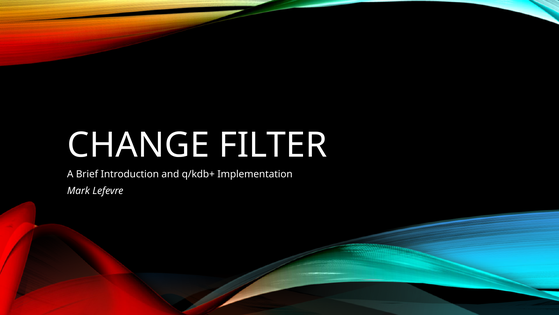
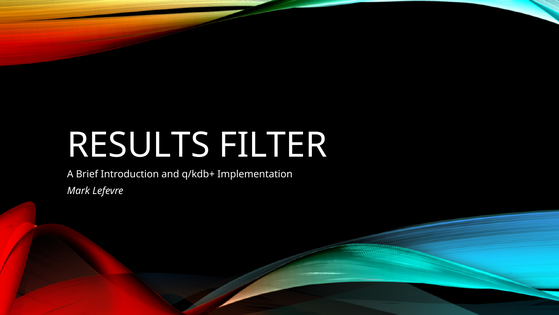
CHANGE: CHANGE -> RESULTS
